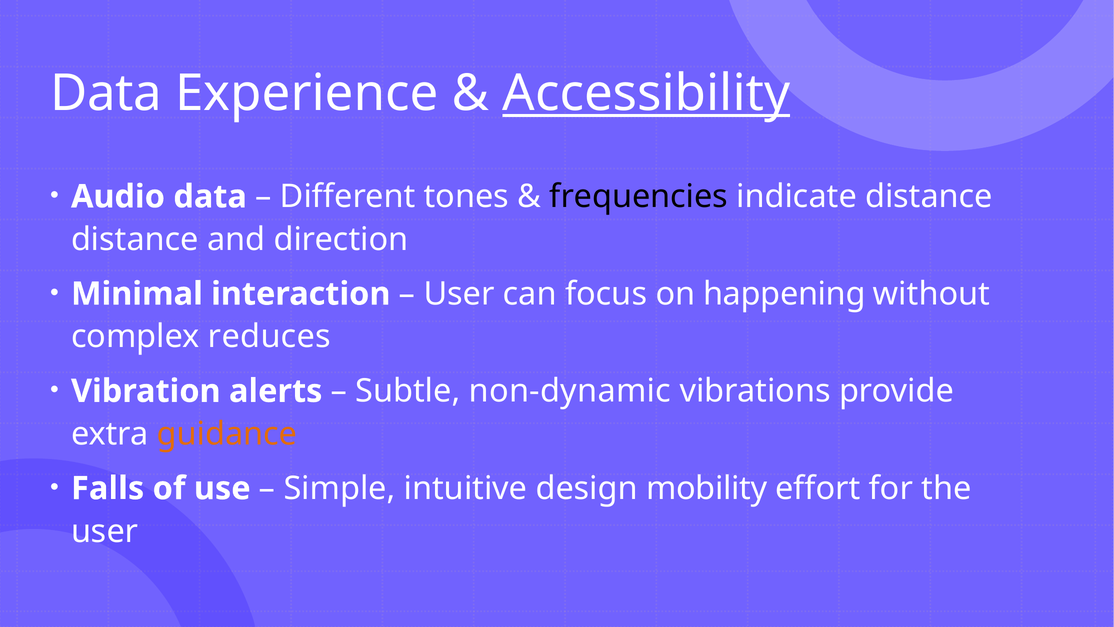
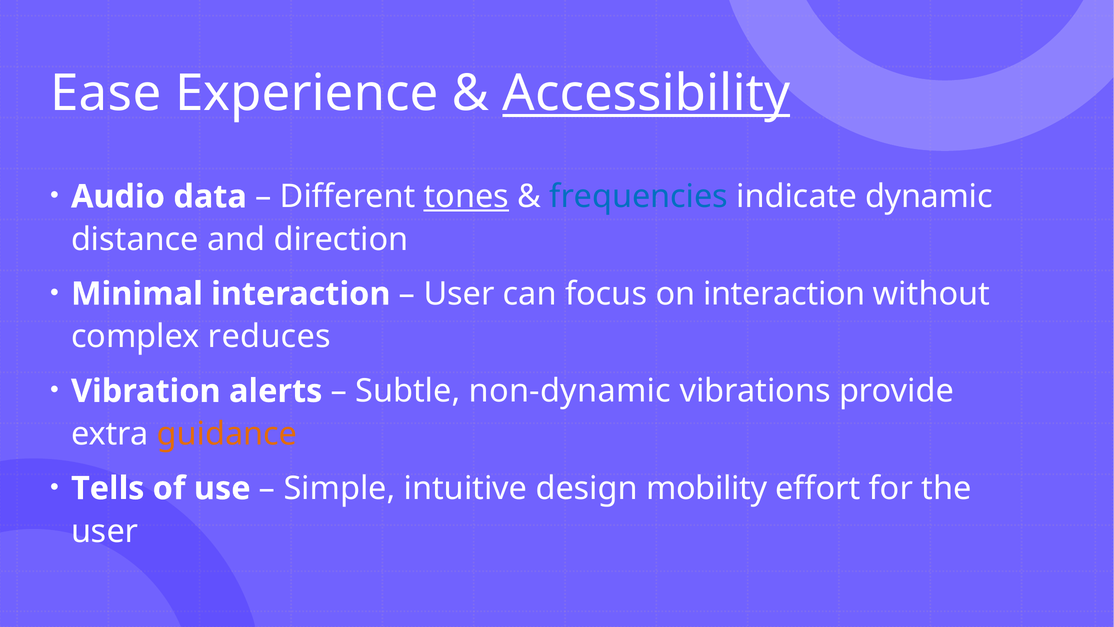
Data at (106, 94): Data -> Ease
tones underline: none -> present
frequencies colour: black -> blue
indicate distance: distance -> dynamic
on happening: happening -> interaction
Falls: Falls -> Tells
